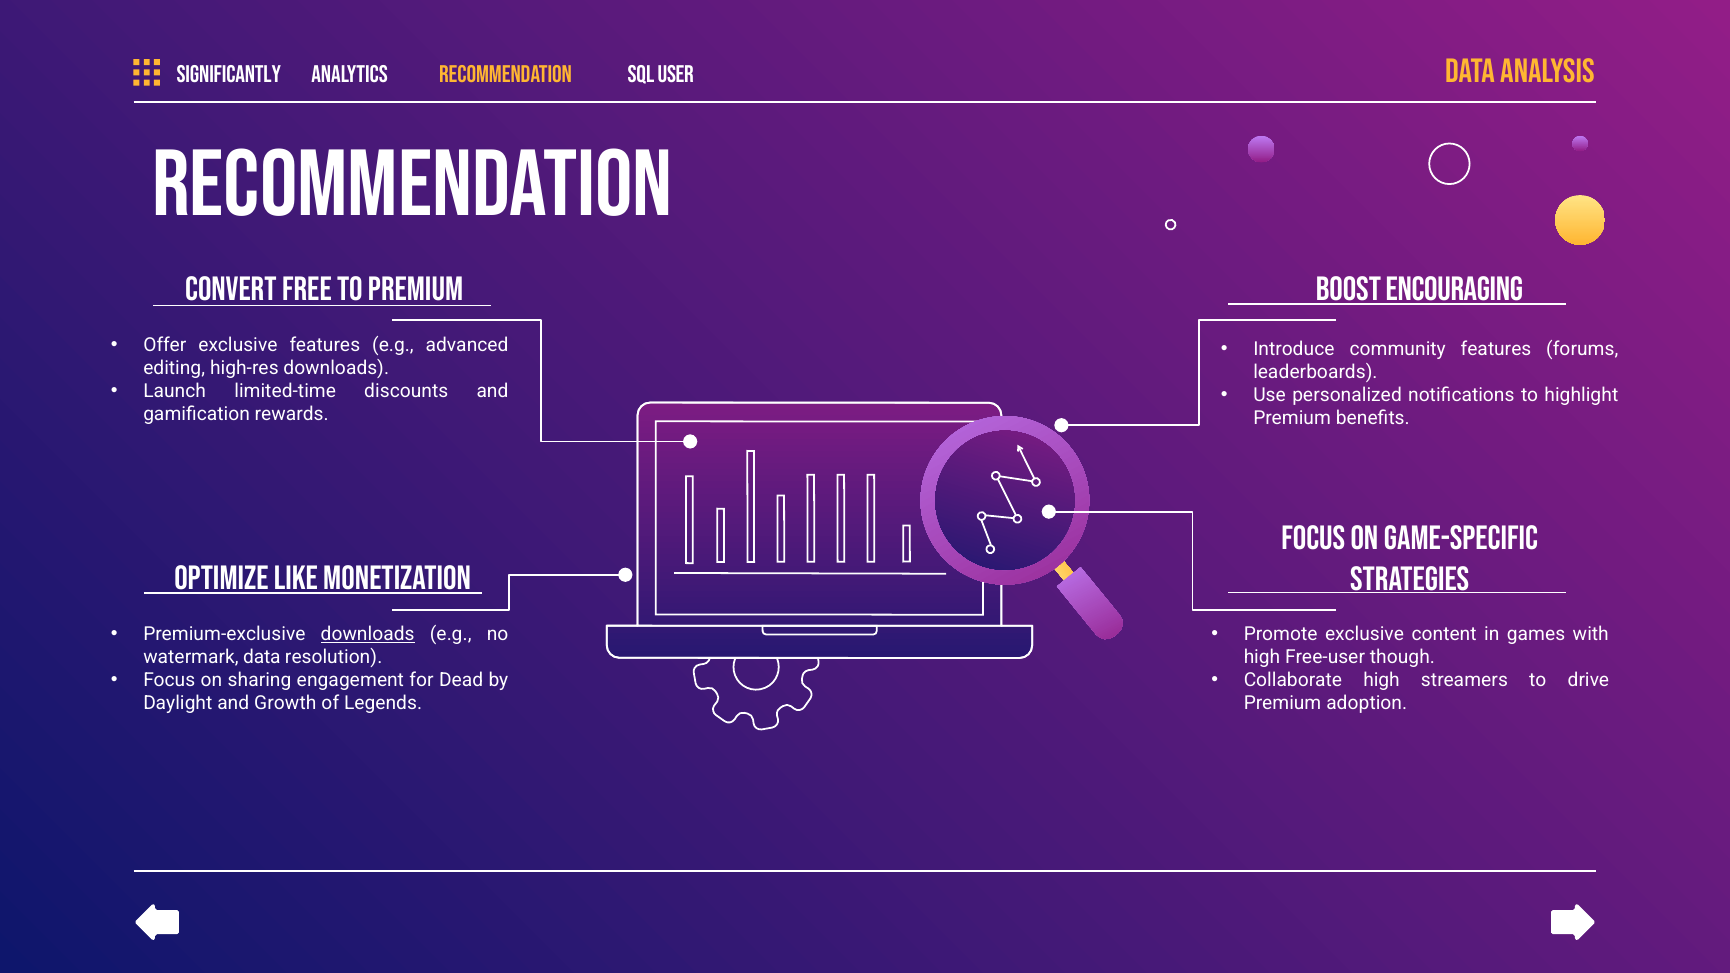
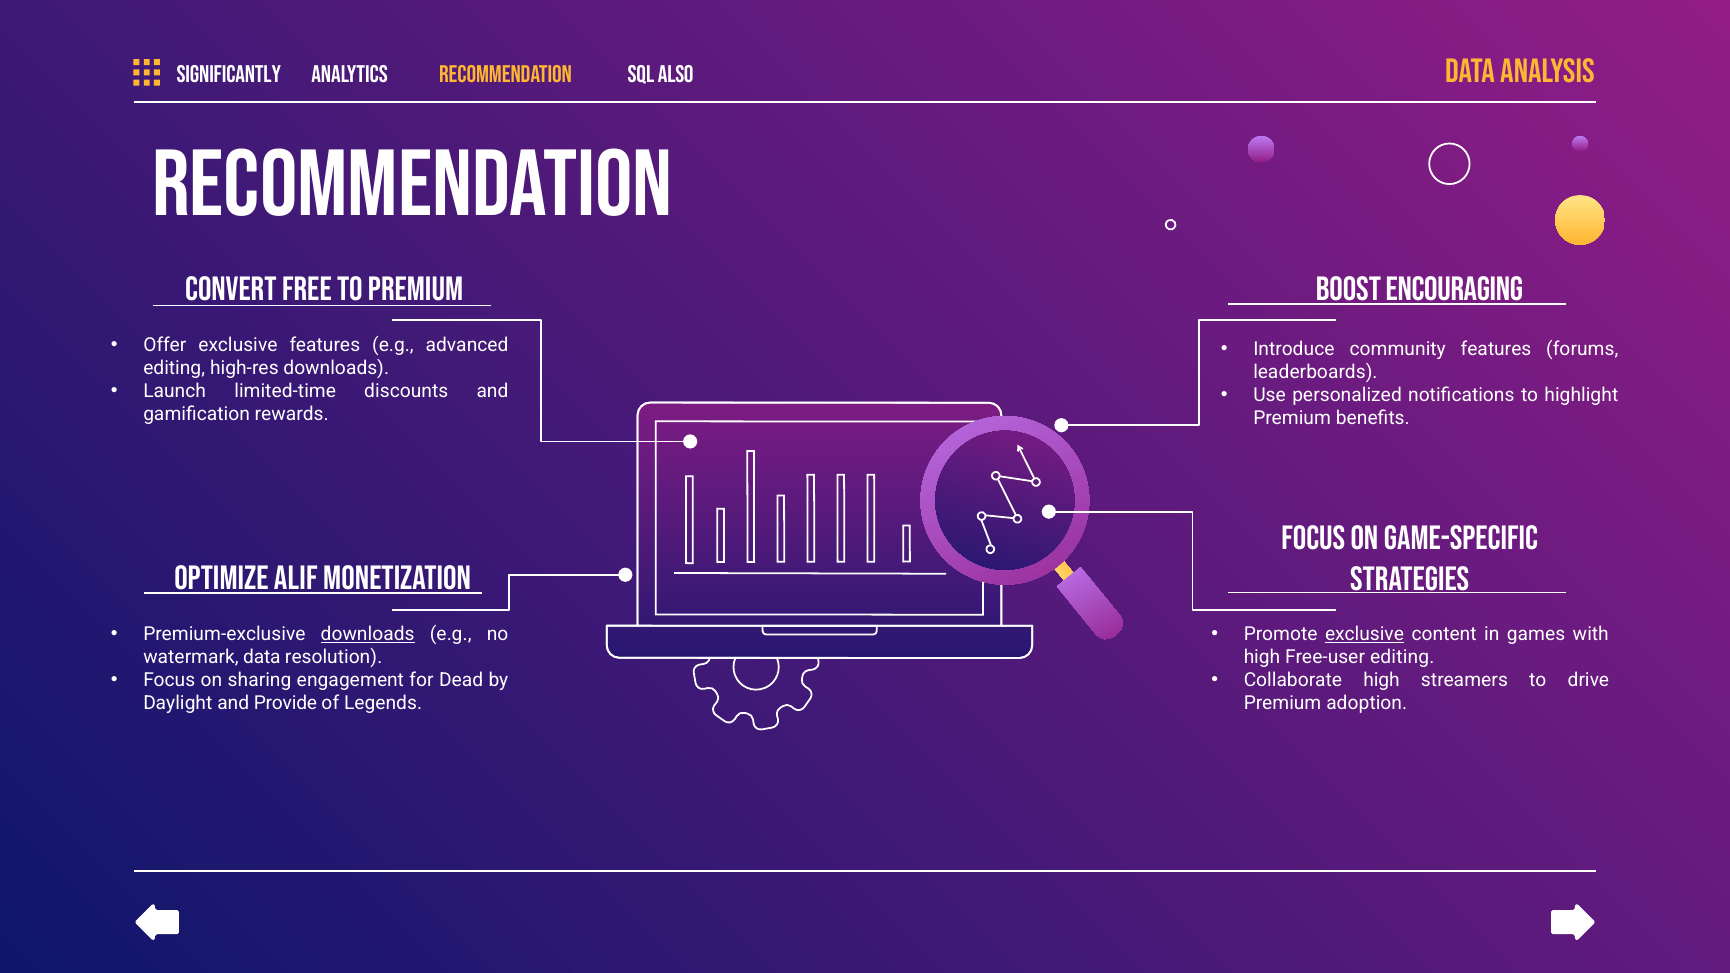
USER: USER -> ALSO
Like: Like -> Alif
exclusive at (1364, 634) underline: none -> present
Free-user though: though -> editing
Growth: Growth -> Provide
